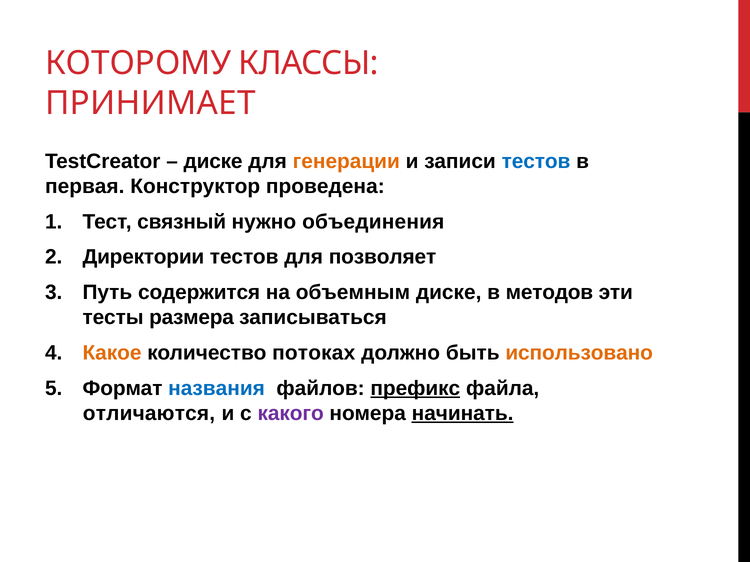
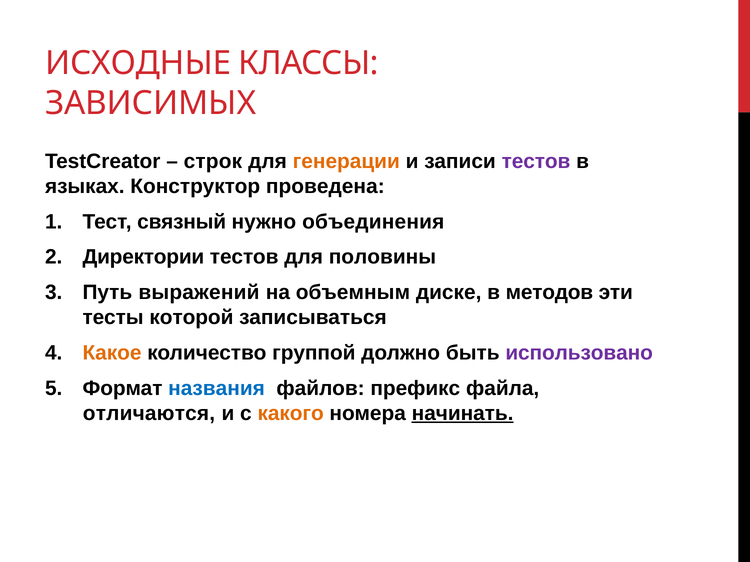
КОТОРОМУ: КОТОРОМУ -> ИСХОДНЫЕ
ПРИНИМАЕТ: ПРИНИМАЕТ -> ЗАВИСИМЫХ
диске at (213, 161): диске -> строк
тестов at (536, 161) colour: blue -> purple
первая: первая -> языках
позволяет: позволяет -> половины
содержится: содержится -> выражений
размера: размера -> которой
потоках: потоках -> группой
использовано colour: orange -> purple
префикс underline: present -> none
какого colour: purple -> orange
